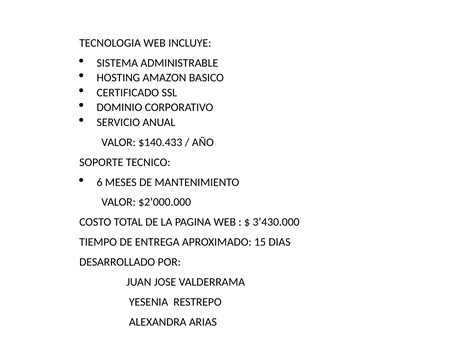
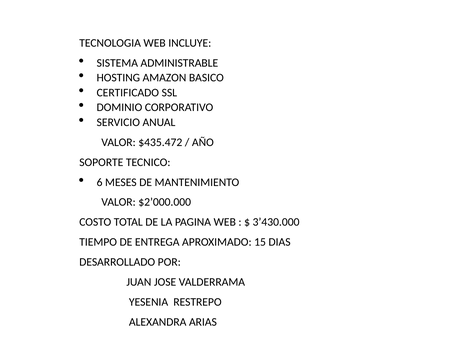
$140.433: $140.433 -> $435.472
